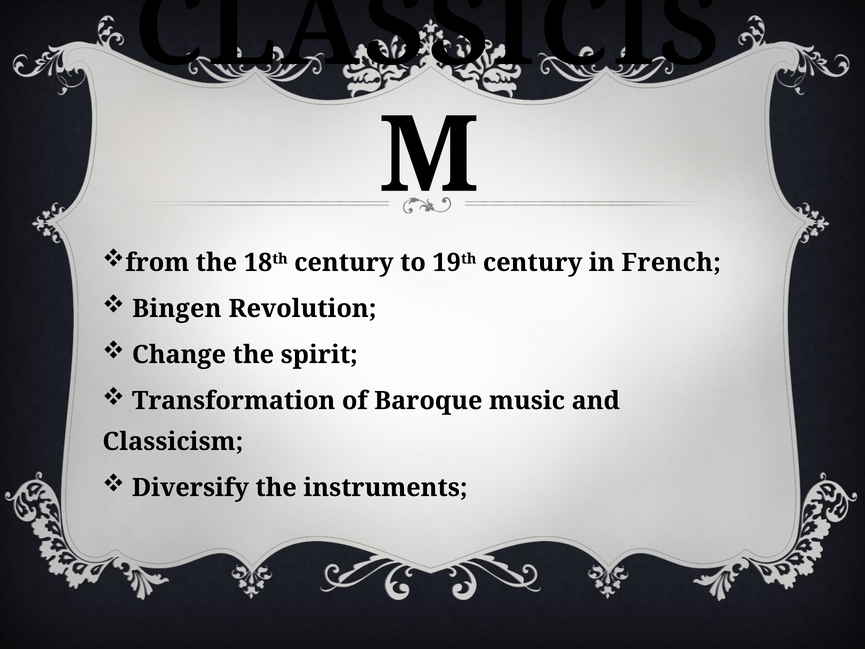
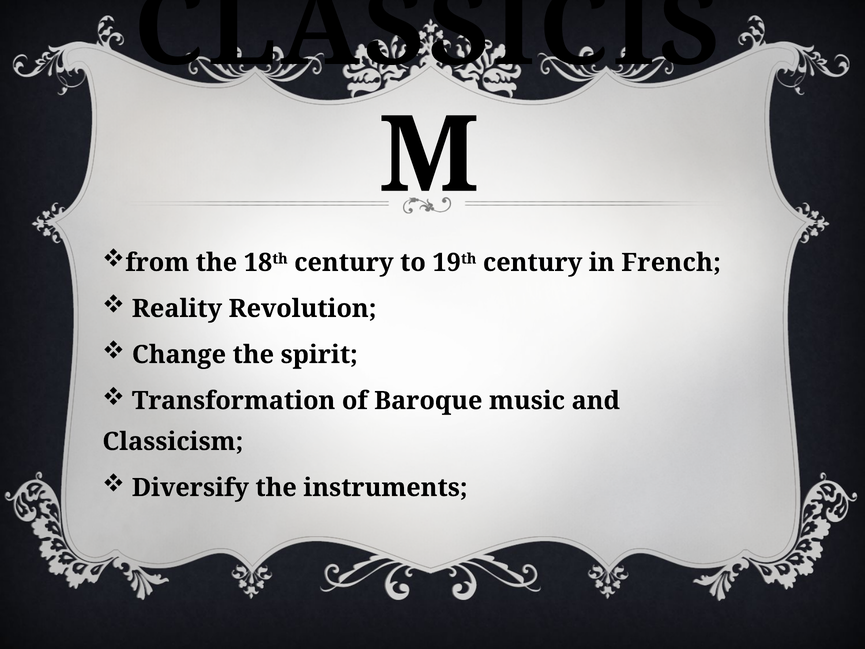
Bingen: Bingen -> Reality
